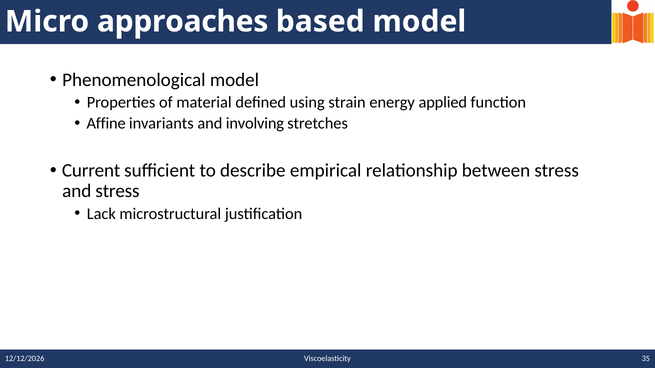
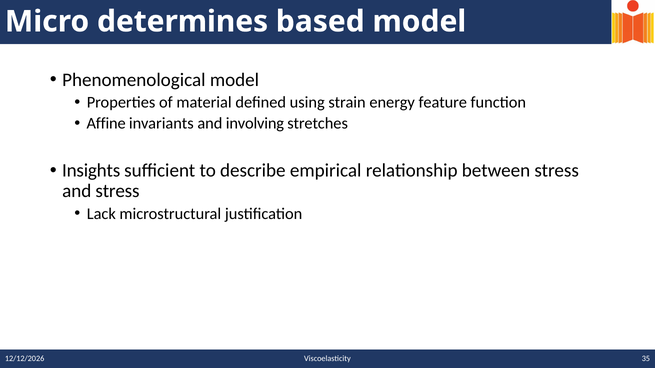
approaches: approaches -> determines
applied: applied -> feature
Current: Current -> Insights
